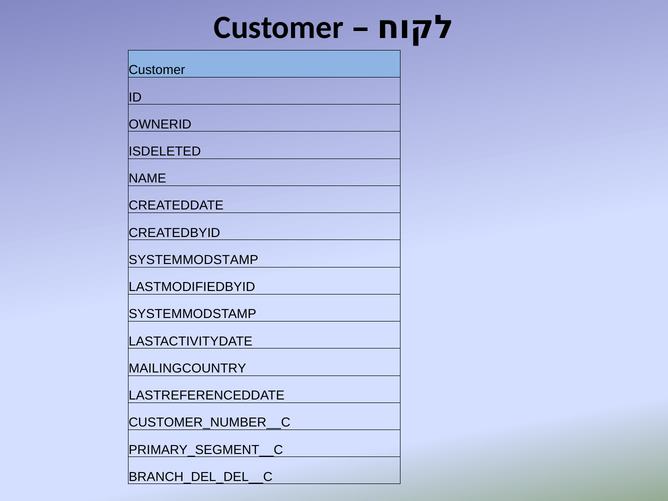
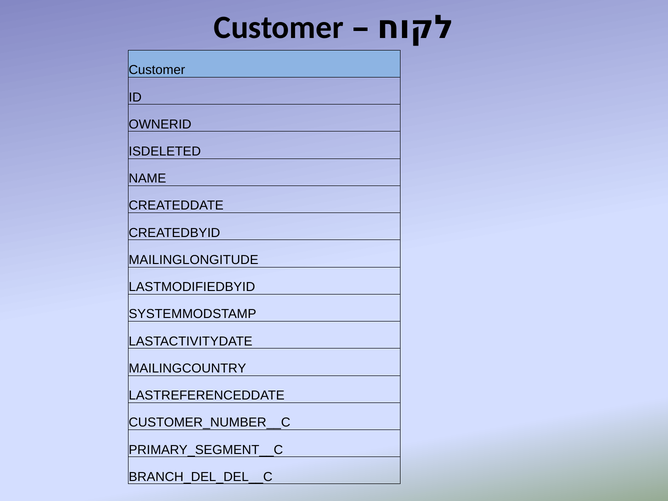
SYSTEMMODSTAMP at (194, 260): SYSTEMMODSTAMP -> MAILINGLONGITUDE
